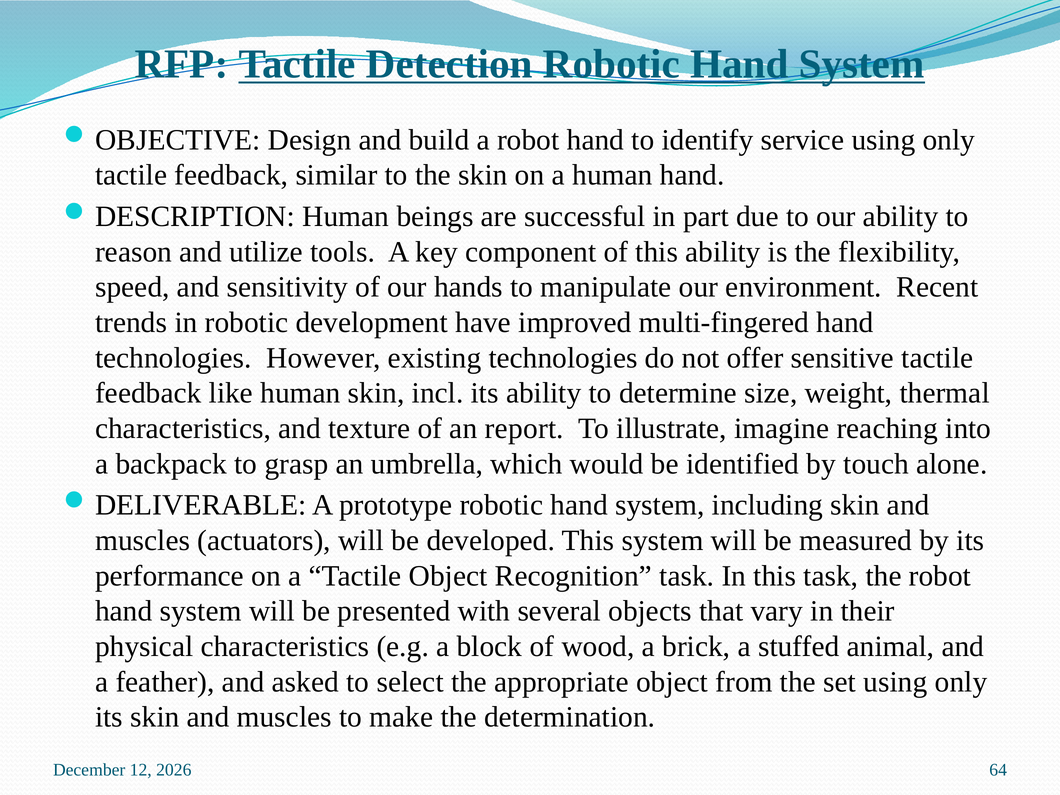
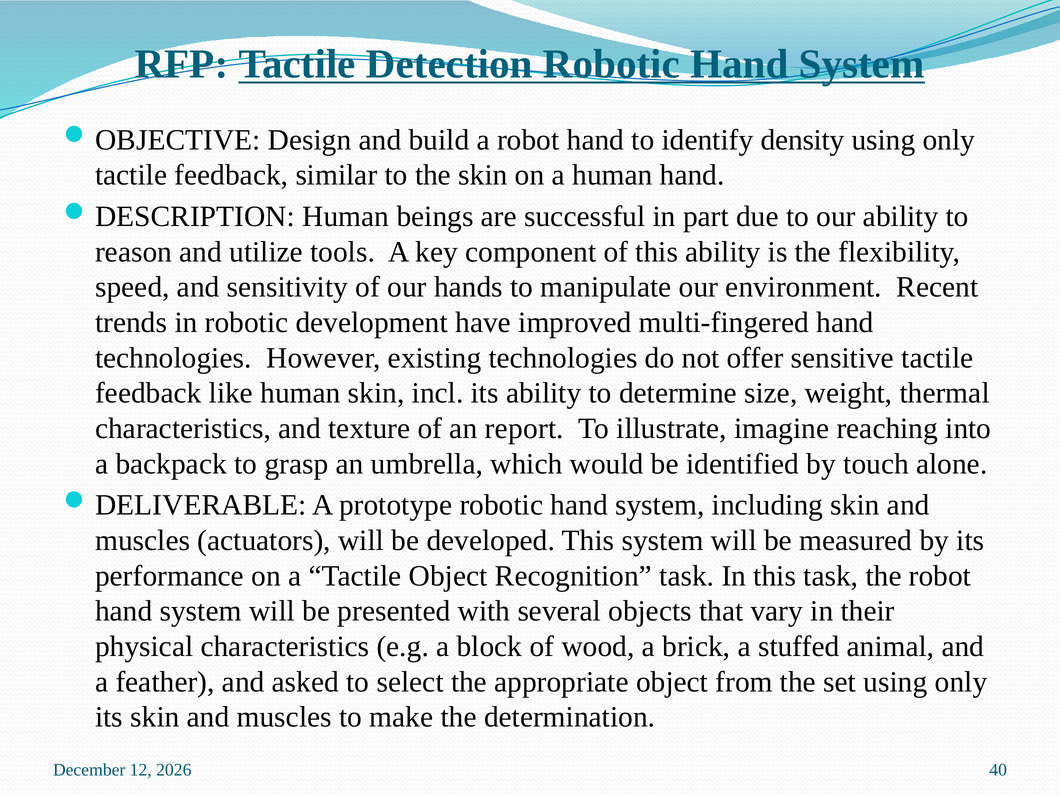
service: service -> density
64: 64 -> 40
